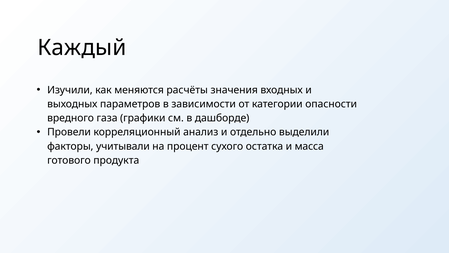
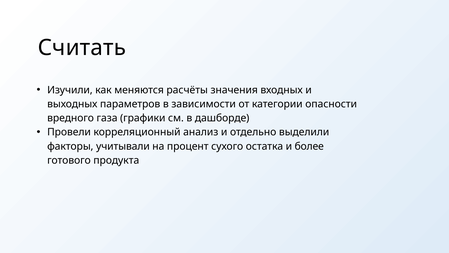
Каждый: Каждый -> Считать
масса: масса -> более
